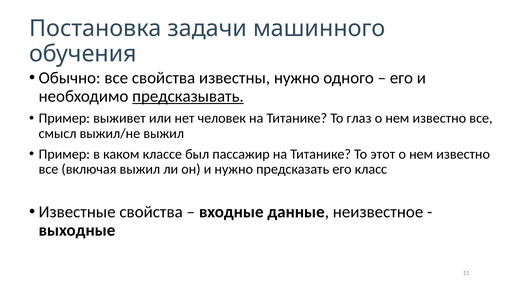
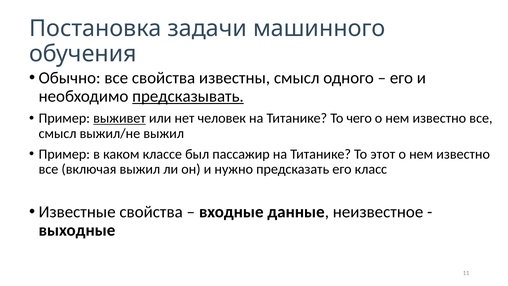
известны нужно: нужно -> смысл
выживет underline: none -> present
глаз: глаз -> чего
